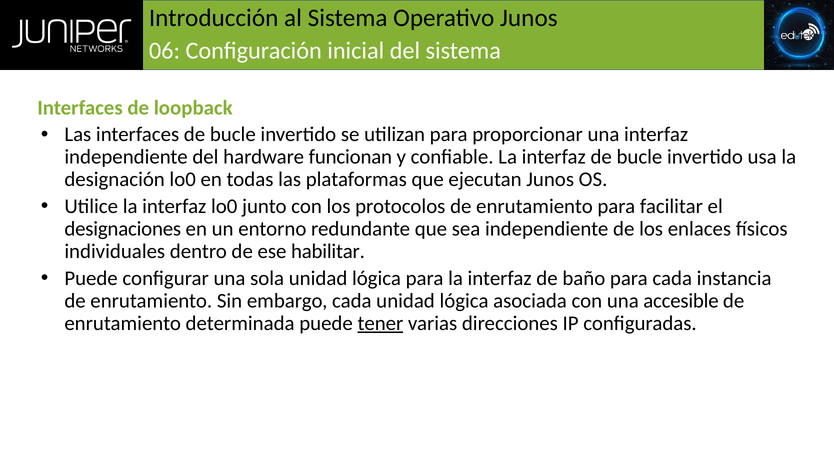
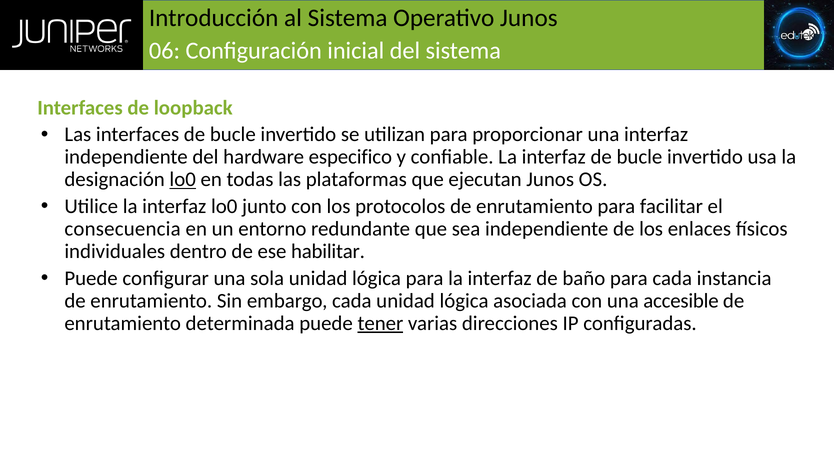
funcionan: funcionan -> especifico
lo0 at (183, 180) underline: none -> present
designaciones: designaciones -> consecuencia
